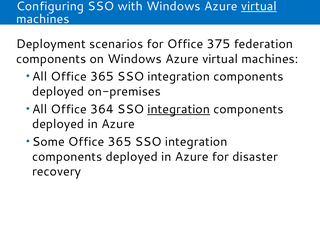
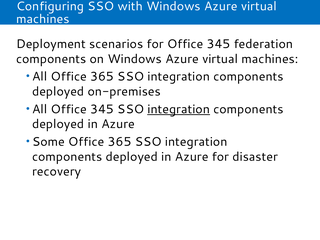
virtual at (259, 6) underline: present -> none
for Office 375: 375 -> 345
All Office 364: 364 -> 345
